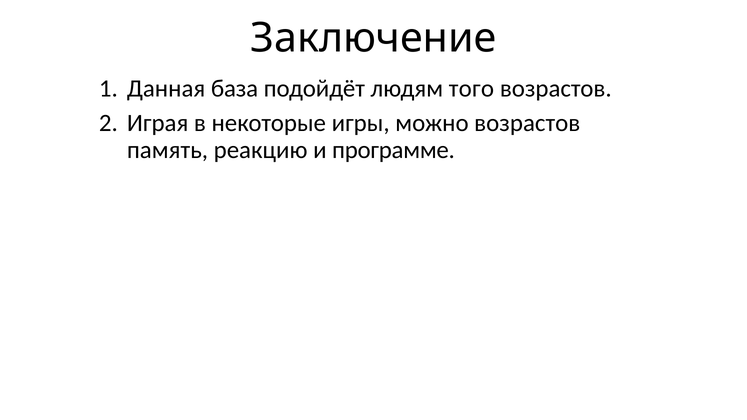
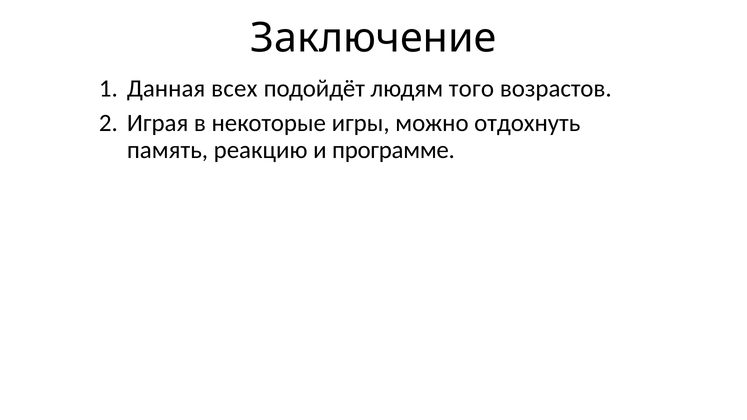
база: база -> всех
можно возрастов: возрастов -> отдохнуть
